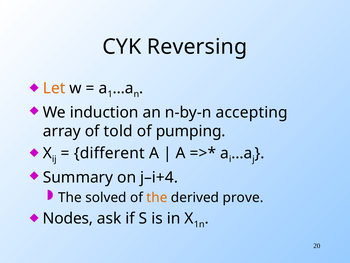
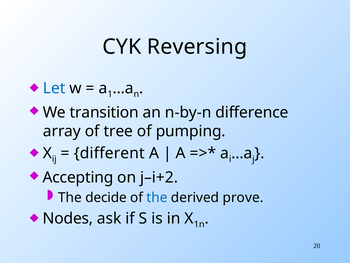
Let colour: orange -> blue
induction: induction -> transition
accepting: accepting -> difference
told: told -> tree
Summary: Summary -> Accepting
j–i+4: j–i+4 -> j–i+2
solved: solved -> decide
the at (157, 197) colour: orange -> blue
